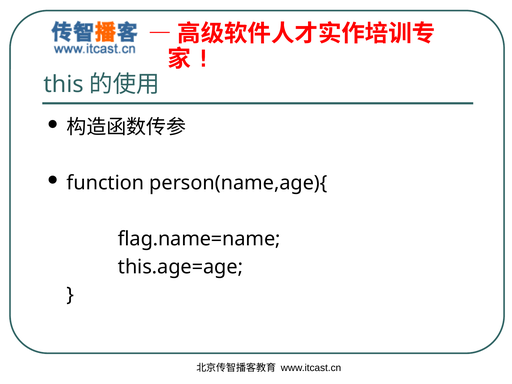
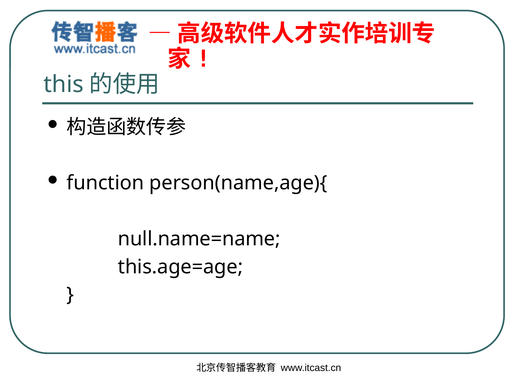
flag.name=name: flag.name=name -> null.name=name
